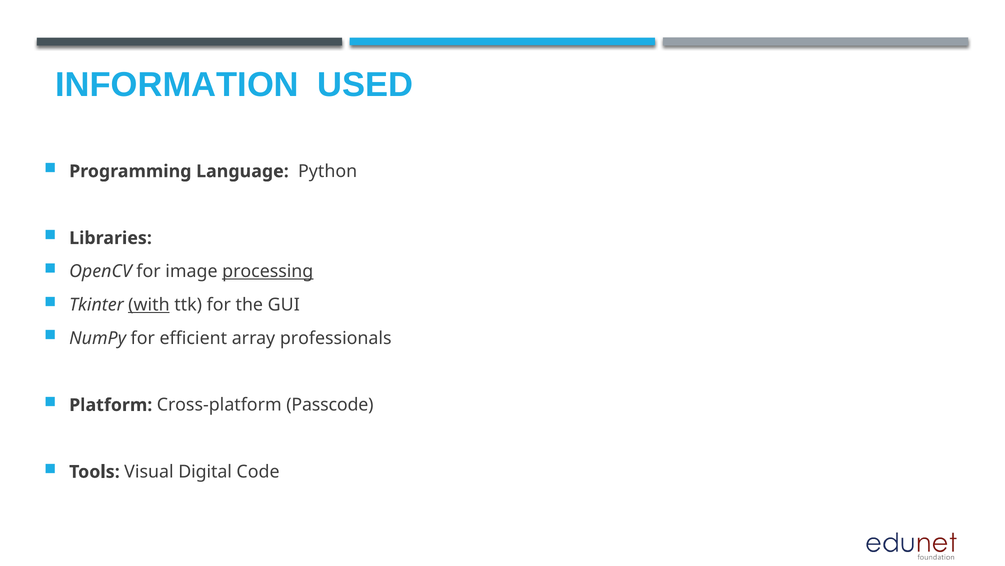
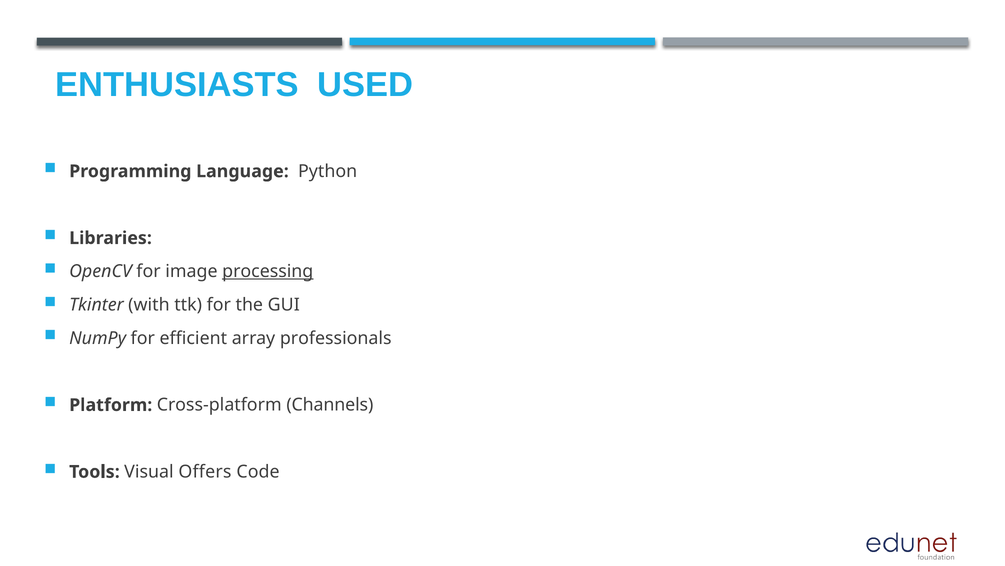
INFORMATION: INFORMATION -> ENTHUSIASTS
with underline: present -> none
Passcode: Passcode -> Channels
Digital: Digital -> Offers
